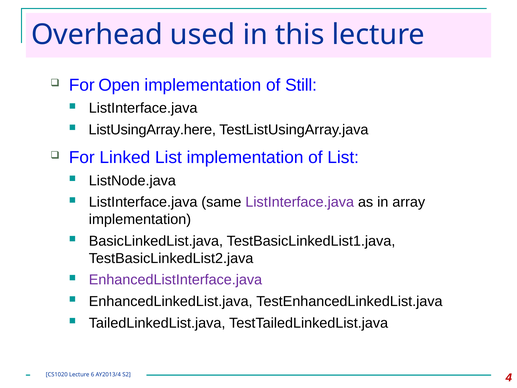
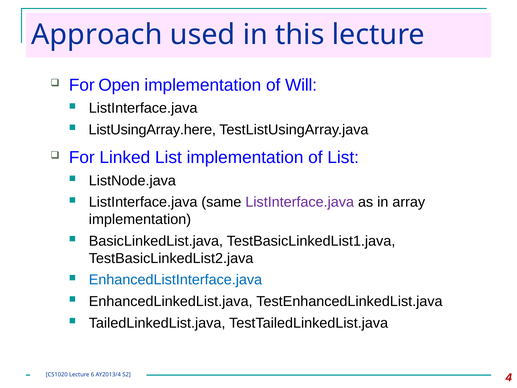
Overhead: Overhead -> Approach
Still: Still -> Will
EnhancedListInterface.java colour: purple -> blue
